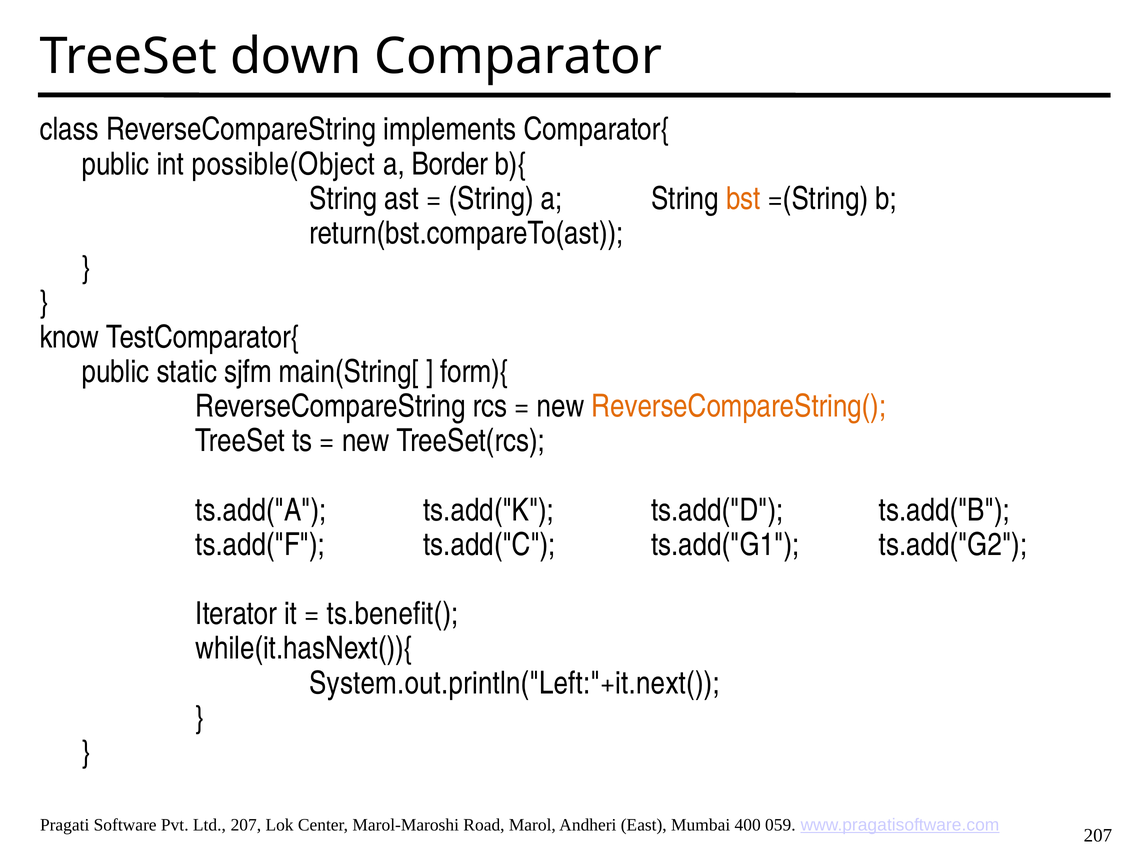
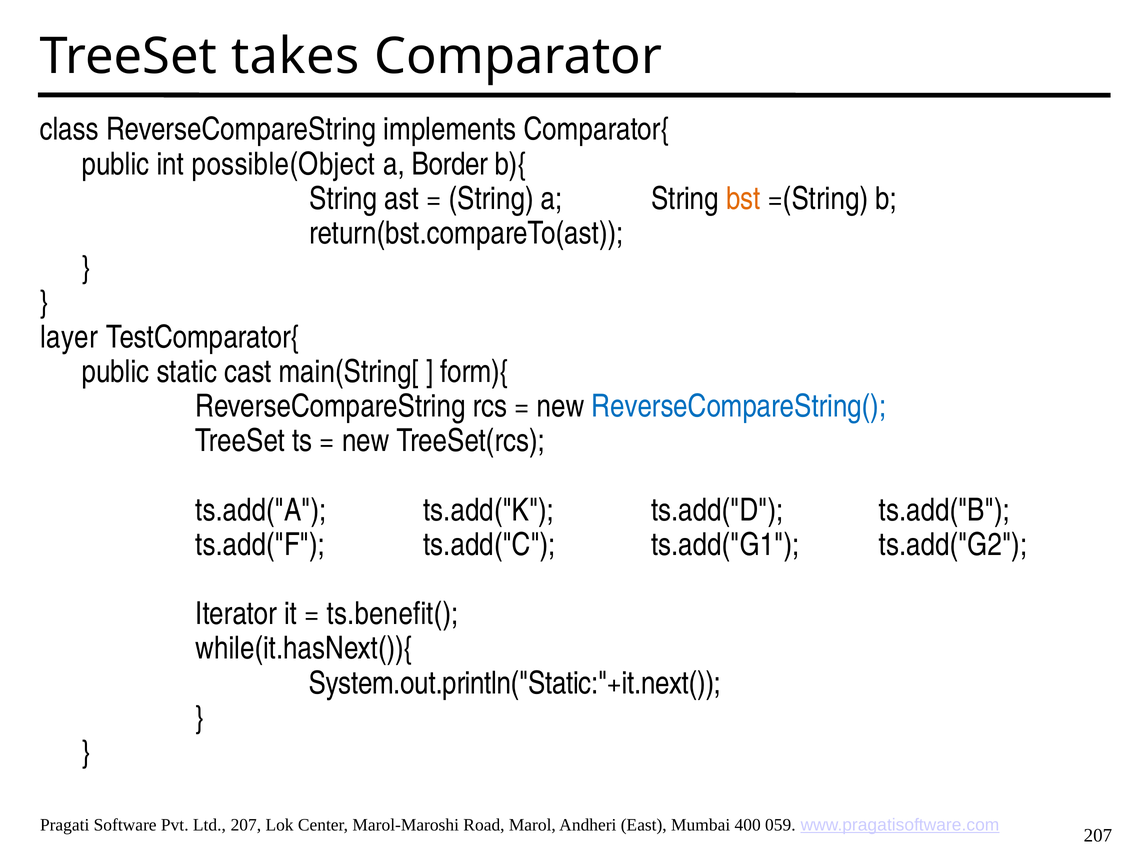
down: down -> takes
know: know -> layer
sjfm: sjfm -> cast
ReverseCompareString( colour: orange -> blue
System.out.println("Left:"+it.next(: System.out.println("Left:"+it.next( -> System.out.println("Static:"+it.next(
